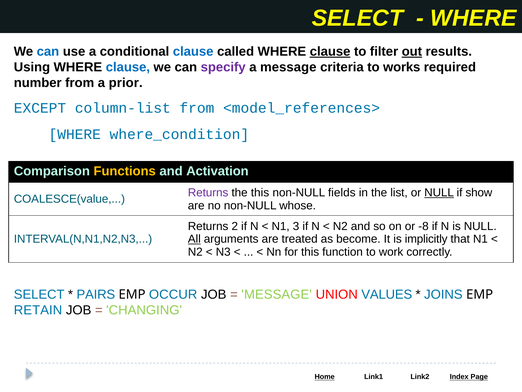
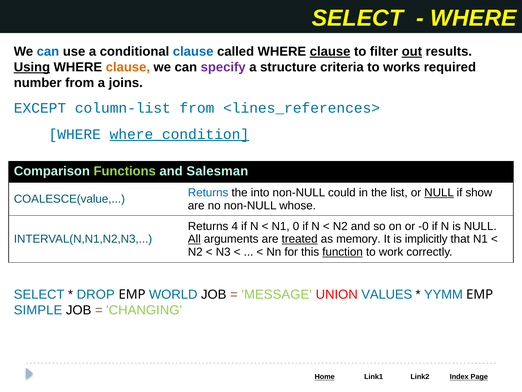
Using underline: none -> present
clause at (128, 67) colour: blue -> orange
a message: message -> structure
prior: prior -> joins
<model_references>: <model_references> -> <lines_references>
where_condition underline: none -> present
Functions colour: yellow -> light green
Activation: Activation -> Salesman
Returns at (208, 192) colour: purple -> blue
the this: this -> into
fields: fields -> could
2: 2 -> 4
3: 3 -> 0
-8: -8 -> -0
treated underline: none -> present
become: become -> memory
function underline: none -> present
PAIRS: PAIRS -> DROP
OCCUR: OCCUR -> WORLD
JOINS: JOINS -> YYMM
RETAIN: RETAIN -> SIMPLE
